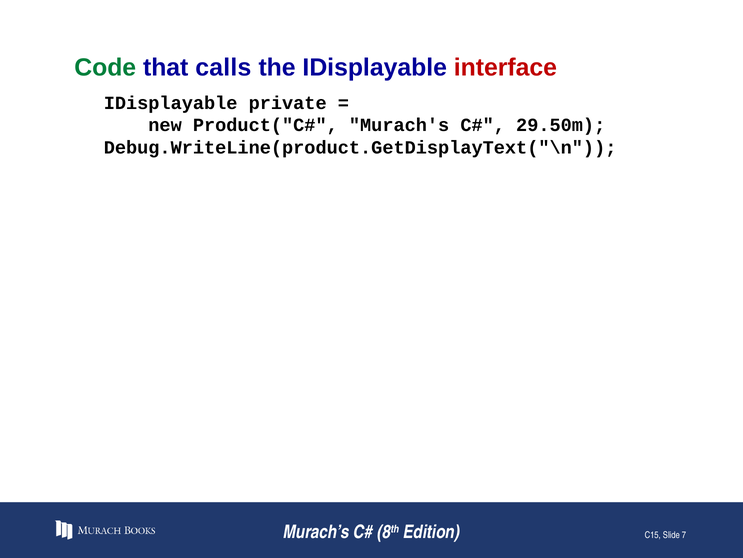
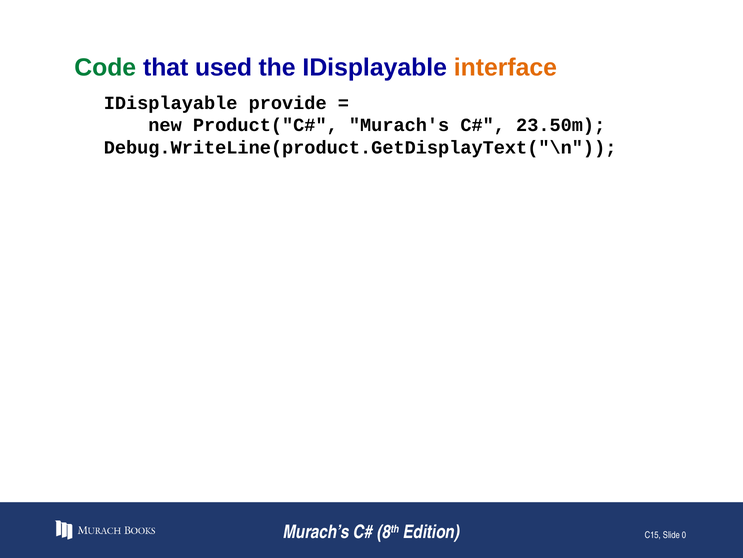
calls: calls -> used
interface colour: red -> orange
private: private -> provide
29.50m: 29.50m -> 23.50m
7: 7 -> 0
